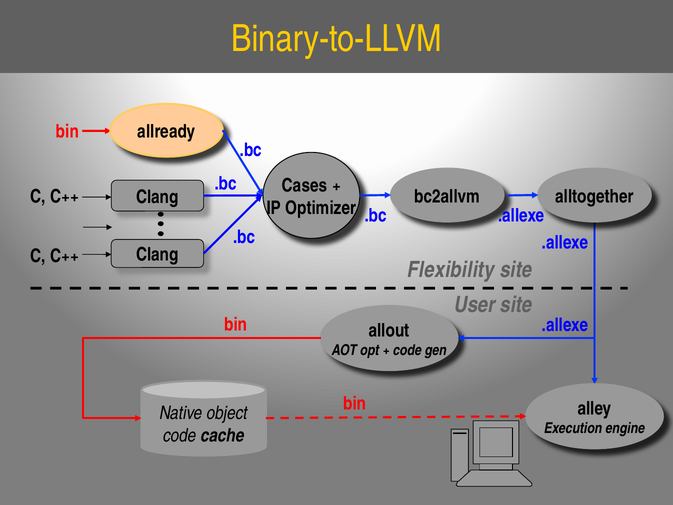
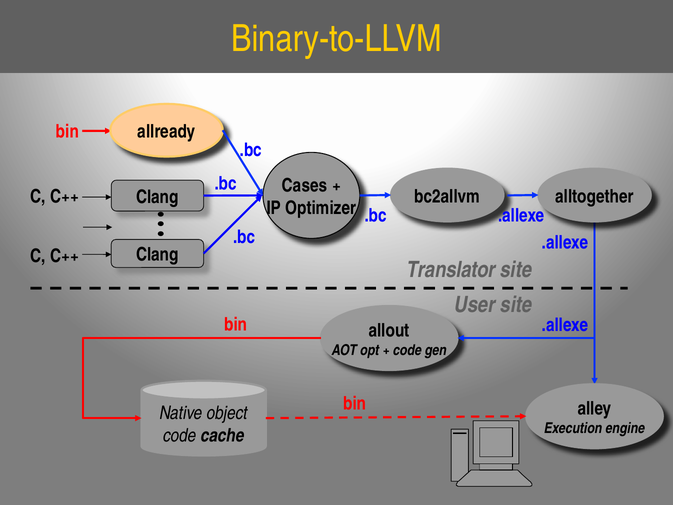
Flexibility: Flexibility -> Translator
